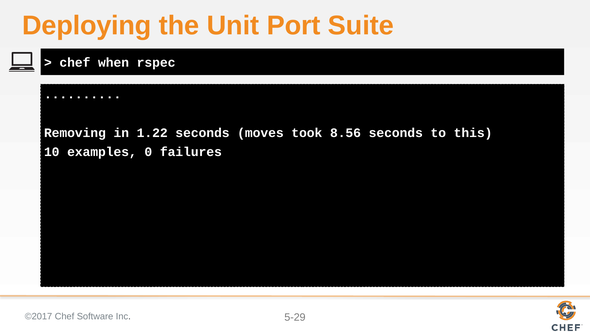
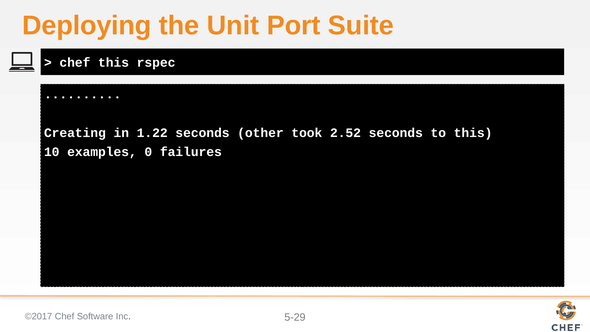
chef when: when -> this
Removing: Removing -> Creating
moves: moves -> other
8.56: 8.56 -> 2.52
